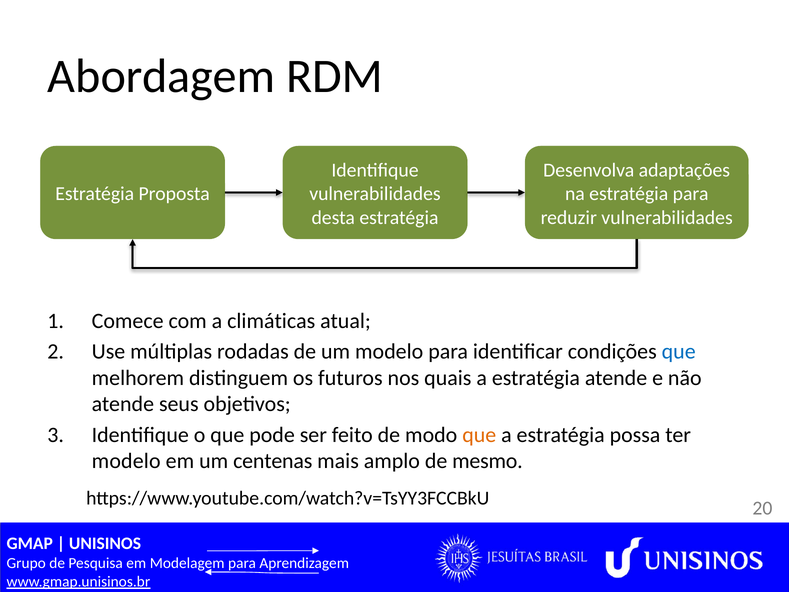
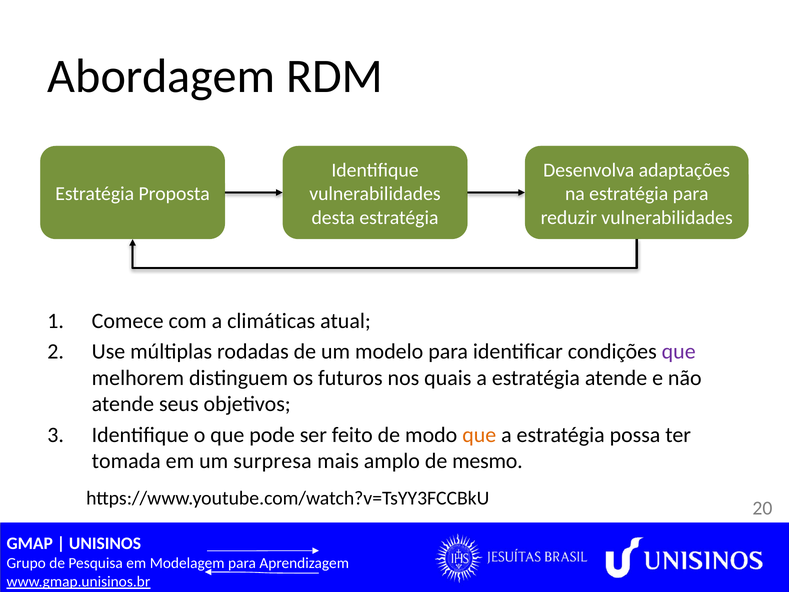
que at (679, 351) colour: blue -> purple
modelo at (126, 461): modelo -> tomada
centenas: centenas -> surpresa
